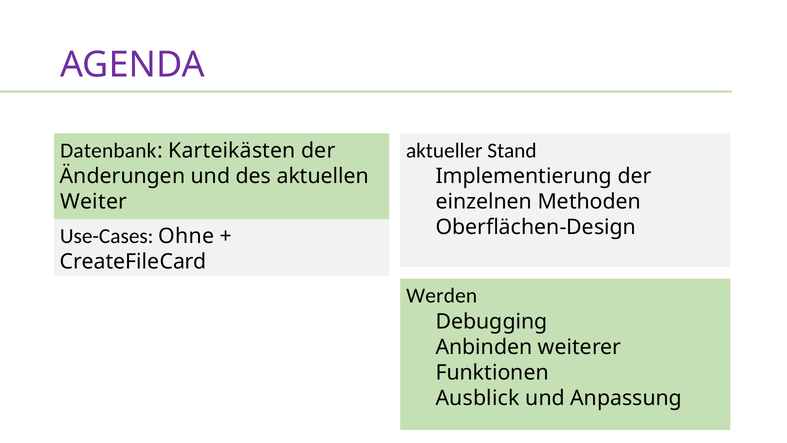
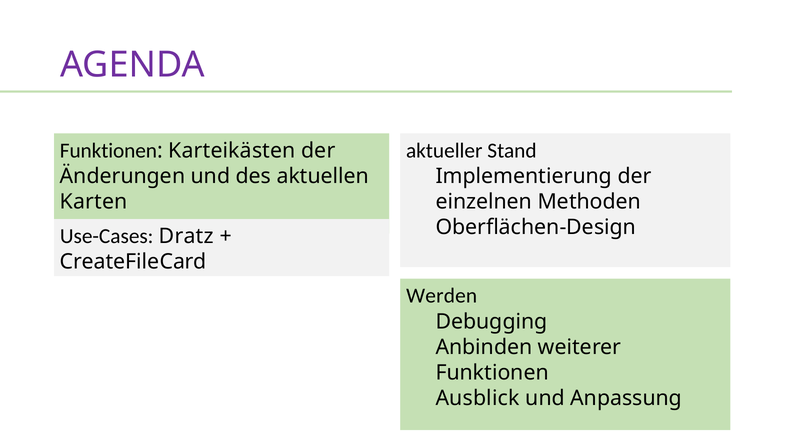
Datenbank at (108, 150): Datenbank -> Funktionen
Weiter: Weiter -> Karten
Ohne: Ohne -> Dratz
